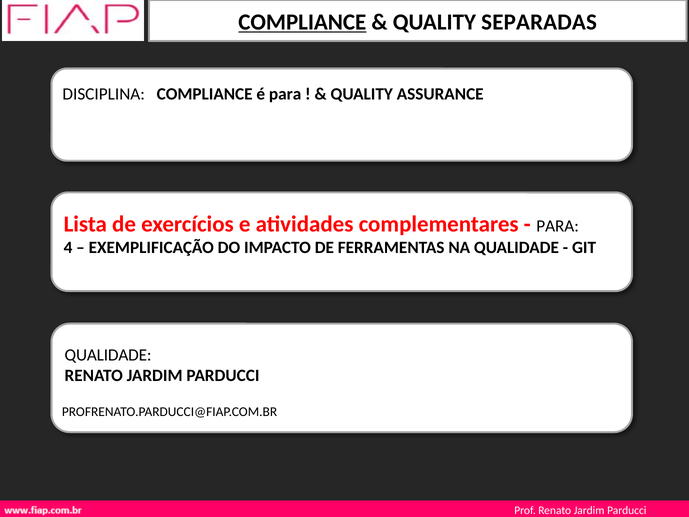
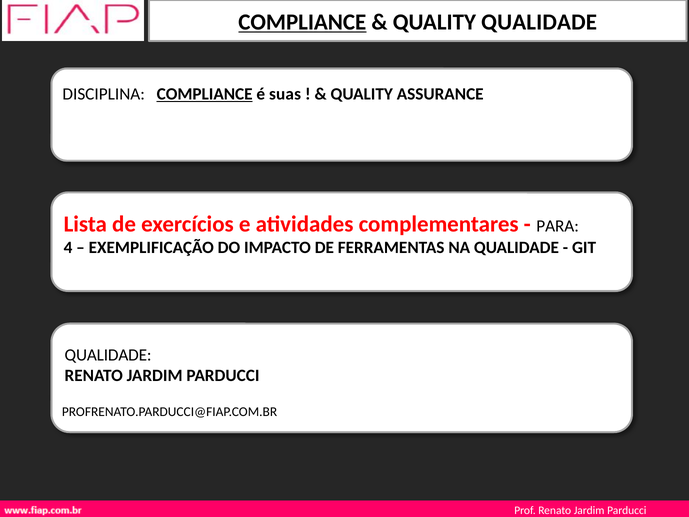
QUALITY SEPARADAS: SEPARADAS -> QUALIDADE
COMPLIANCE at (205, 94) underline: none -> present
é para: para -> suas
